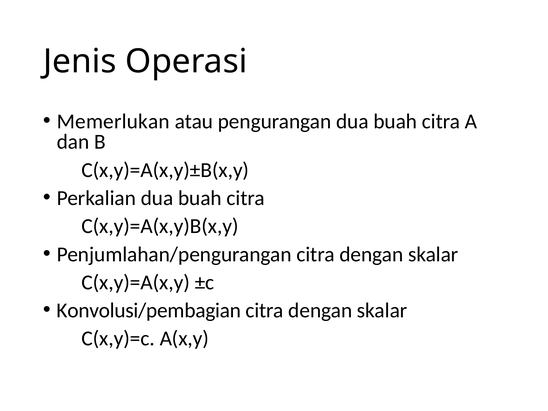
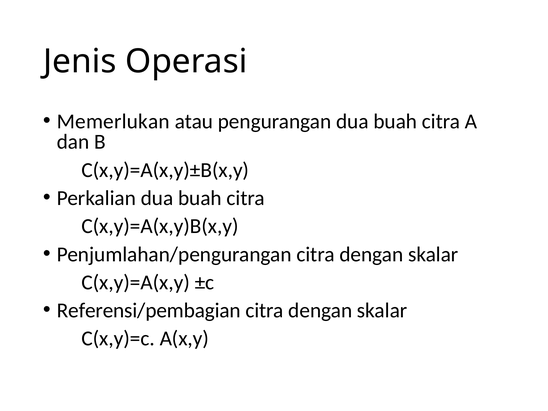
Konvolusi/pembagian: Konvolusi/pembagian -> Referensi/pembagian
